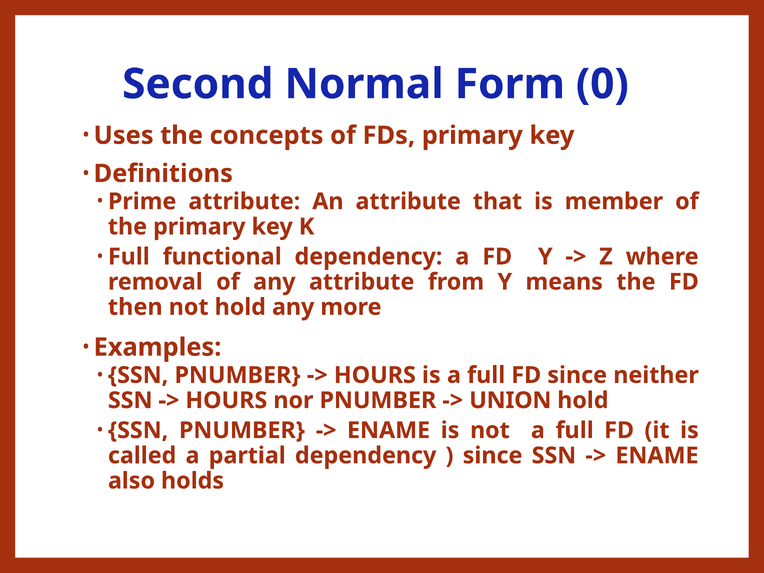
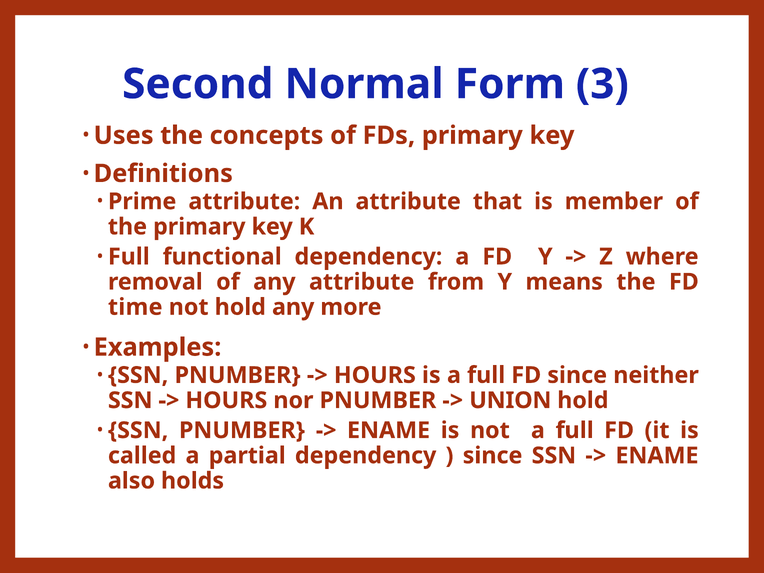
0: 0 -> 3
then: then -> time
